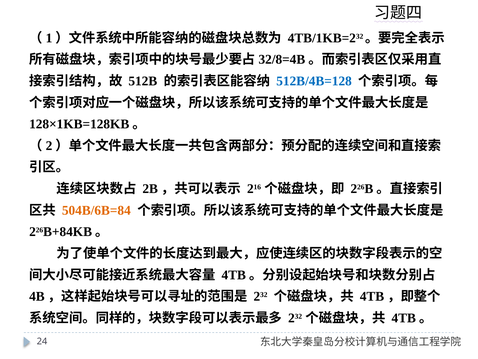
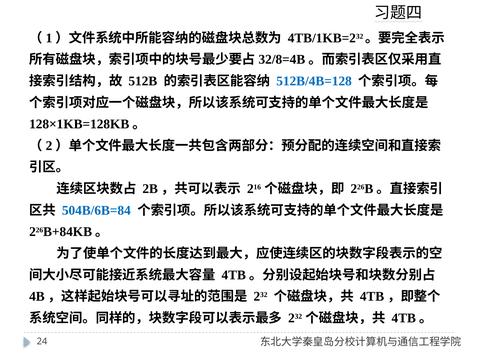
504B/6B=84 colour: orange -> blue
